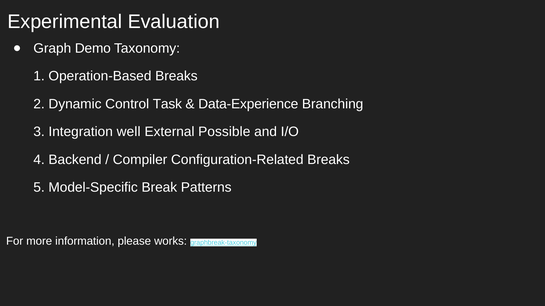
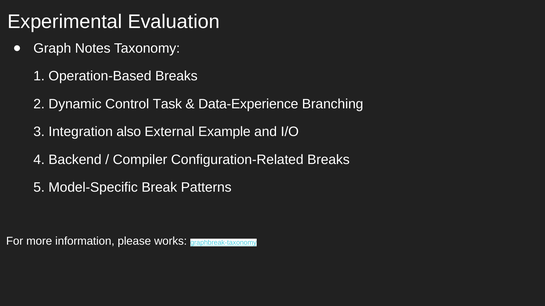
Demo: Demo -> Notes
well: well -> also
Possible: Possible -> Example
